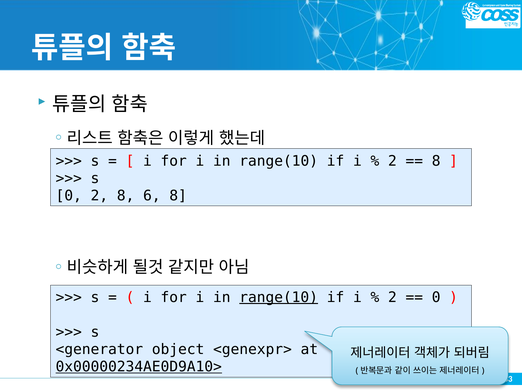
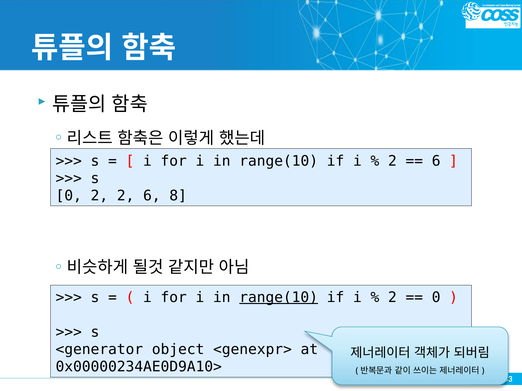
8 at (436, 161): 8 -> 6
2 8: 8 -> 2
0x00000234AE0D9A10> underline: present -> none
